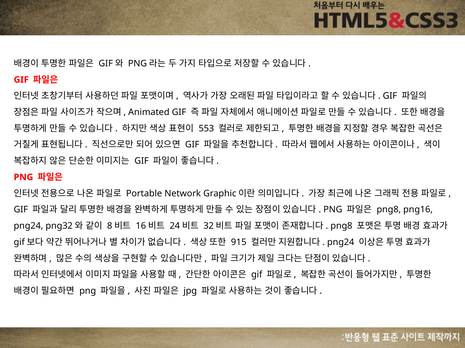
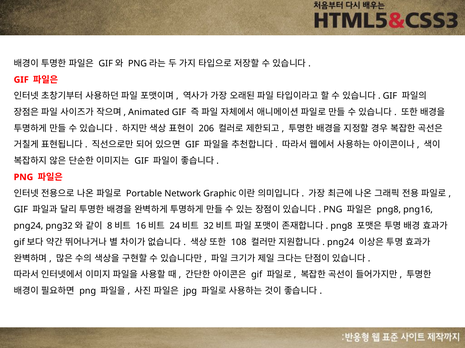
553: 553 -> 206
915: 915 -> 108
